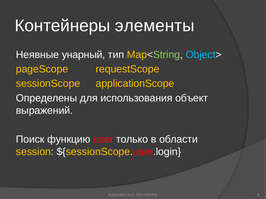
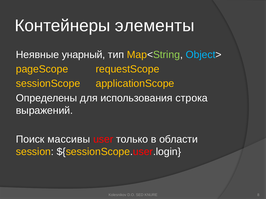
объект: объект -> строка
функцию: функцию -> массивы
